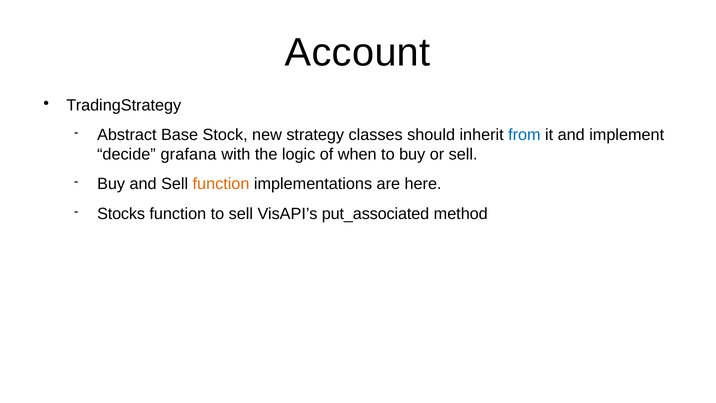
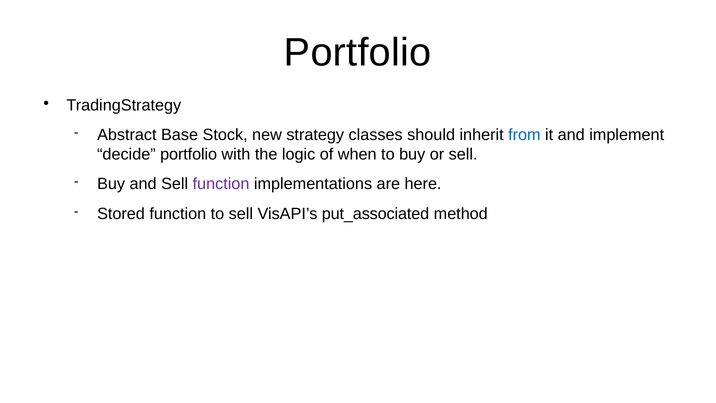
Account at (358, 52): Account -> Portfolio
decide grafana: grafana -> portfolio
function at (221, 184) colour: orange -> purple
Stocks: Stocks -> Stored
